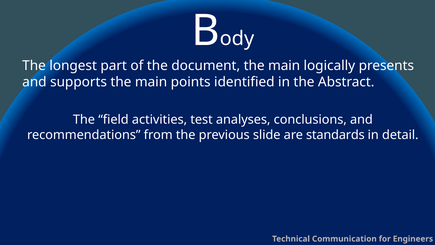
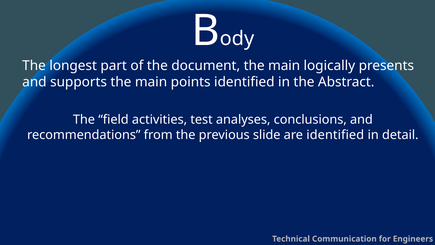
are standards: standards -> identified
